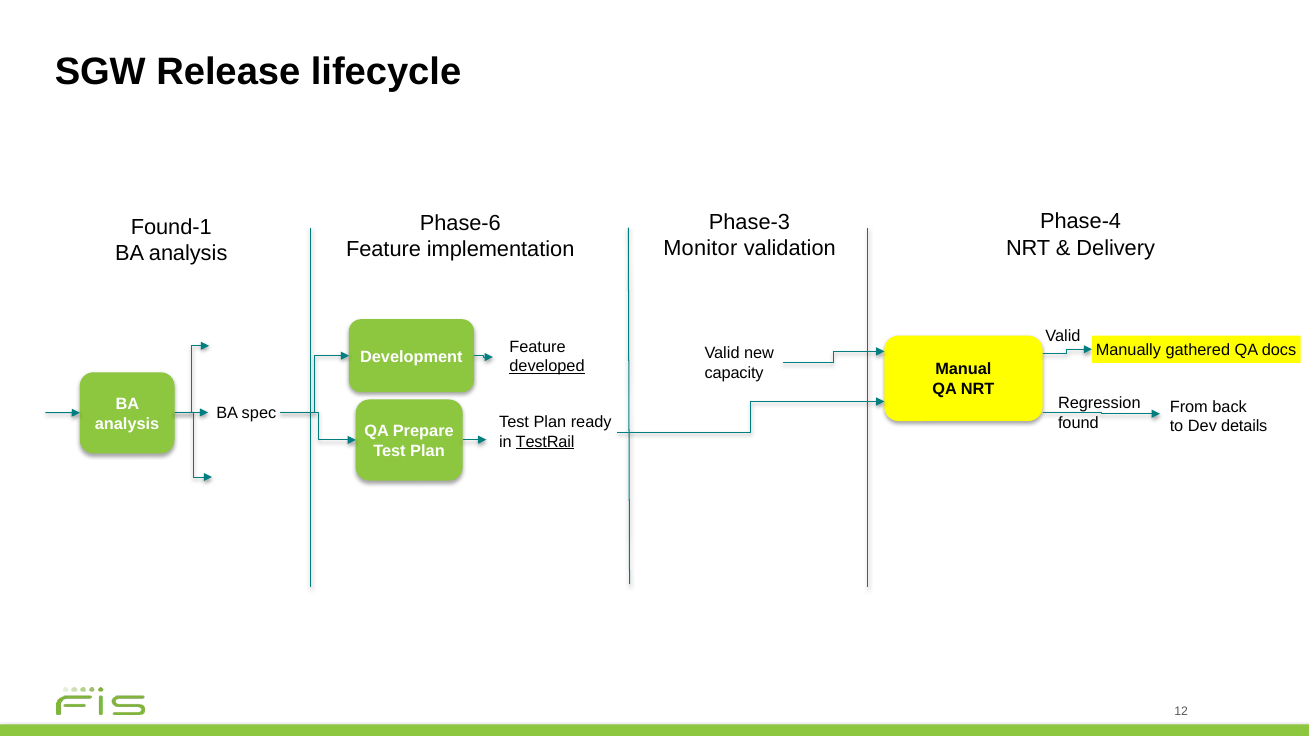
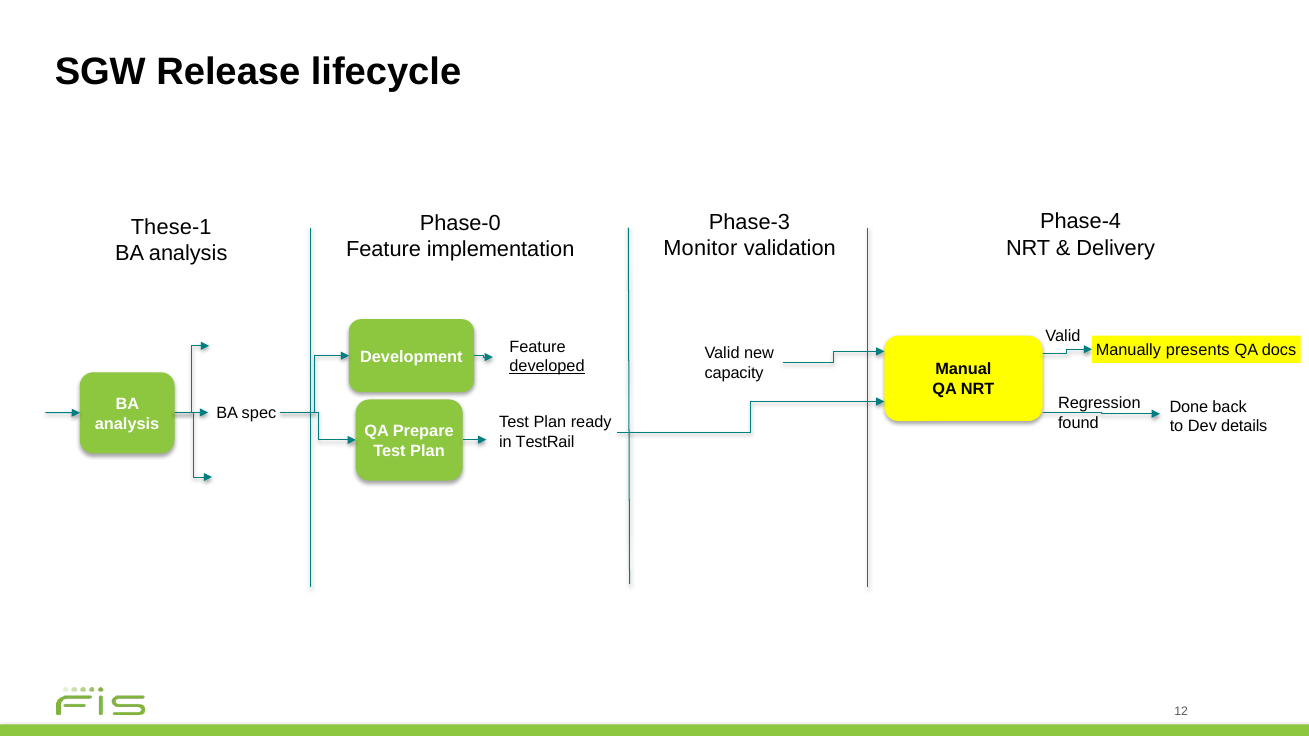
Phase-6: Phase-6 -> Phase-0
Found-1: Found-1 -> These-1
gathered: gathered -> presents
From: From -> Done
TestRail underline: present -> none
